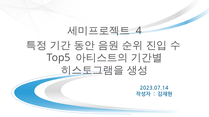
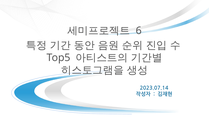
4: 4 -> 6
